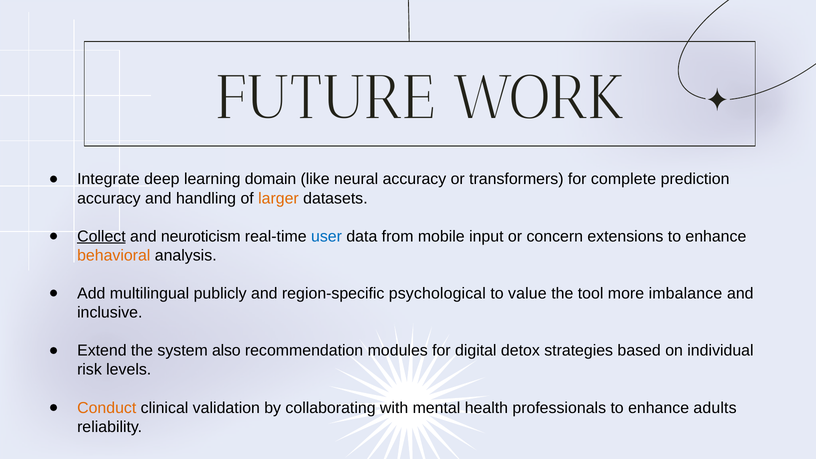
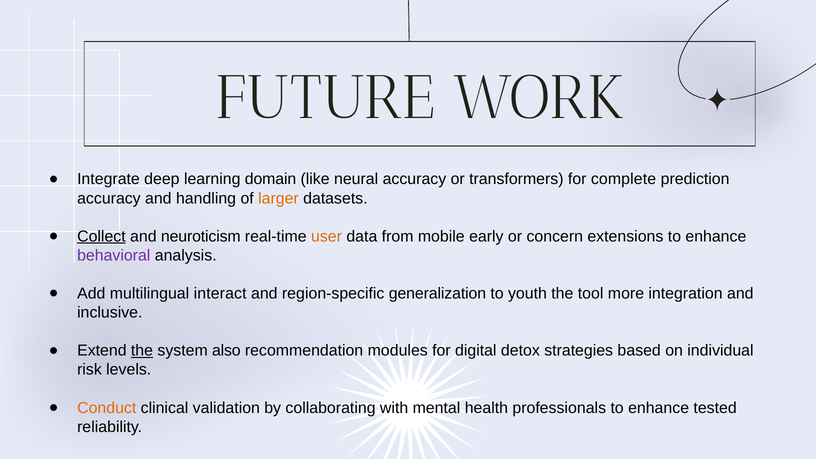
user colour: blue -> orange
input: input -> early
behavioral colour: orange -> purple
publicly: publicly -> interact
psychological: psychological -> generalization
value: value -> youth
imbalance: imbalance -> integration
the at (142, 351) underline: none -> present
adults: adults -> tested
